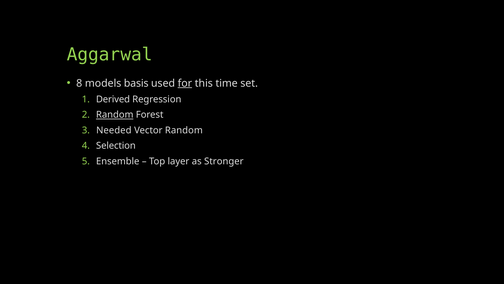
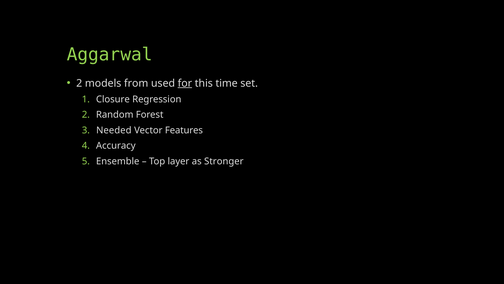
8 at (79, 83): 8 -> 2
basis: basis -> from
Derived: Derived -> Closure
Random at (115, 115) underline: present -> none
Vector Random: Random -> Features
Selection: Selection -> Accuracy
